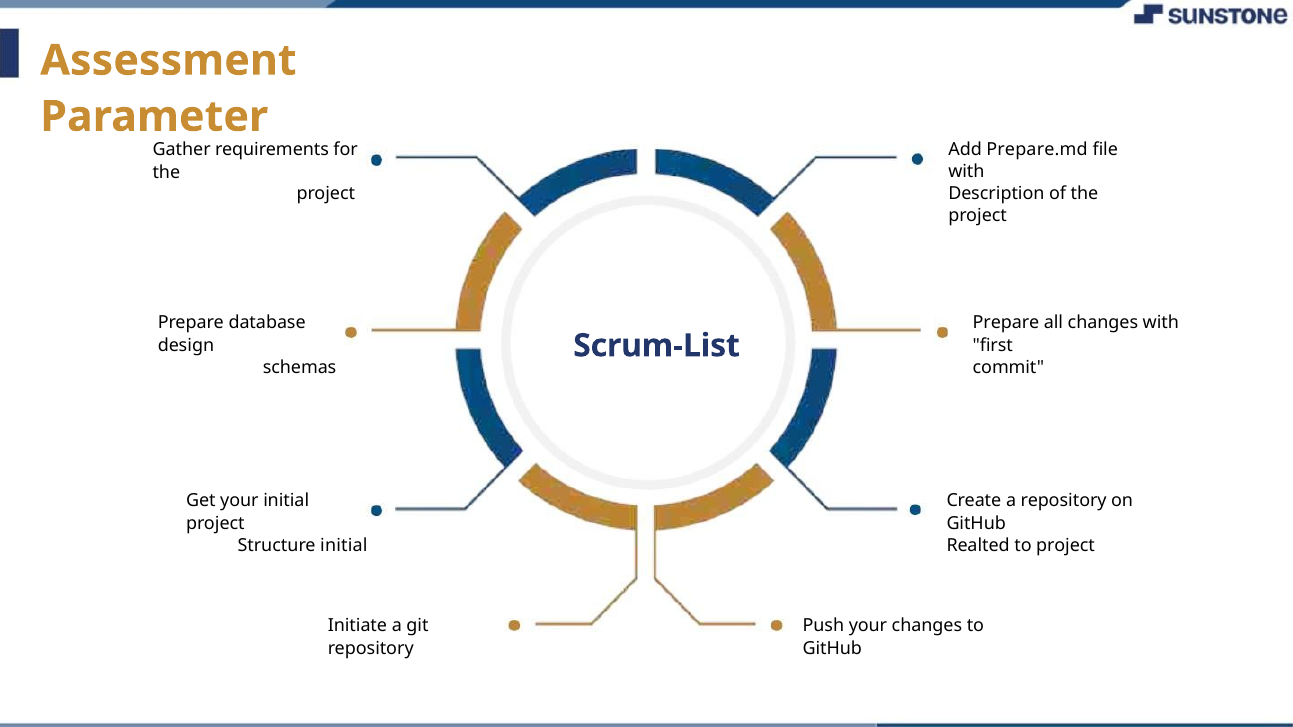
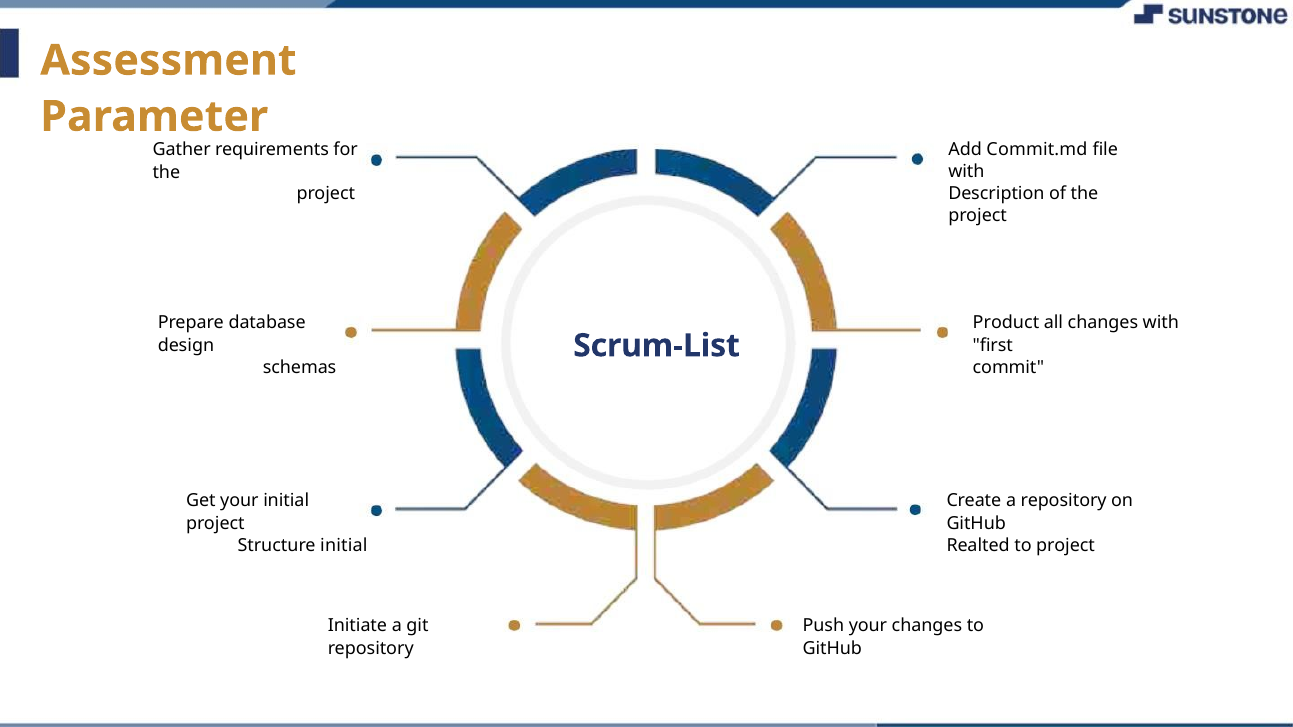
Prepare.md: Prepare.md -> Commit.md
Prepare at (1006, 323): Prepare -> Product
